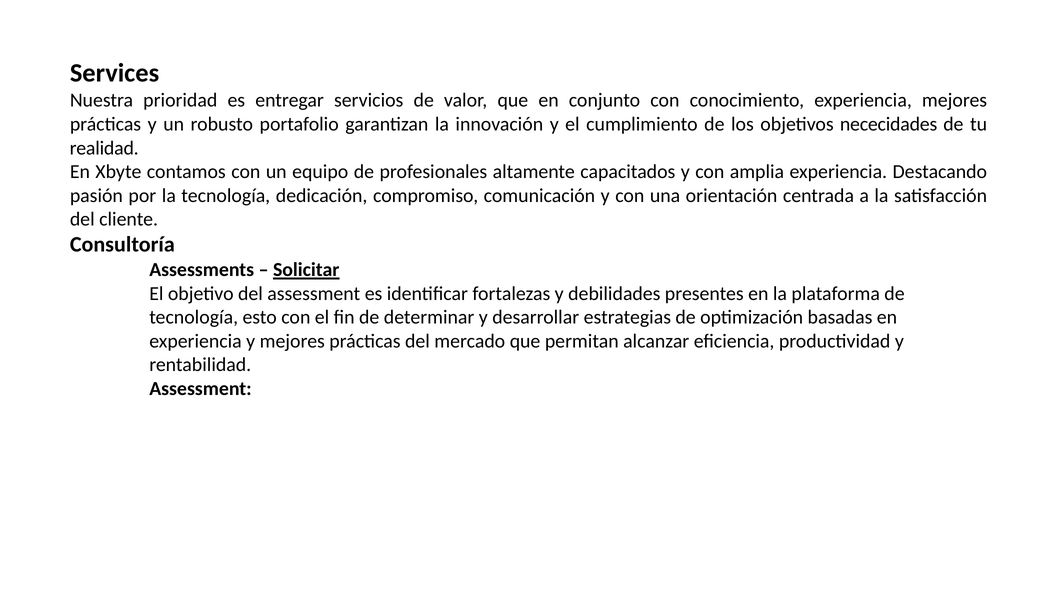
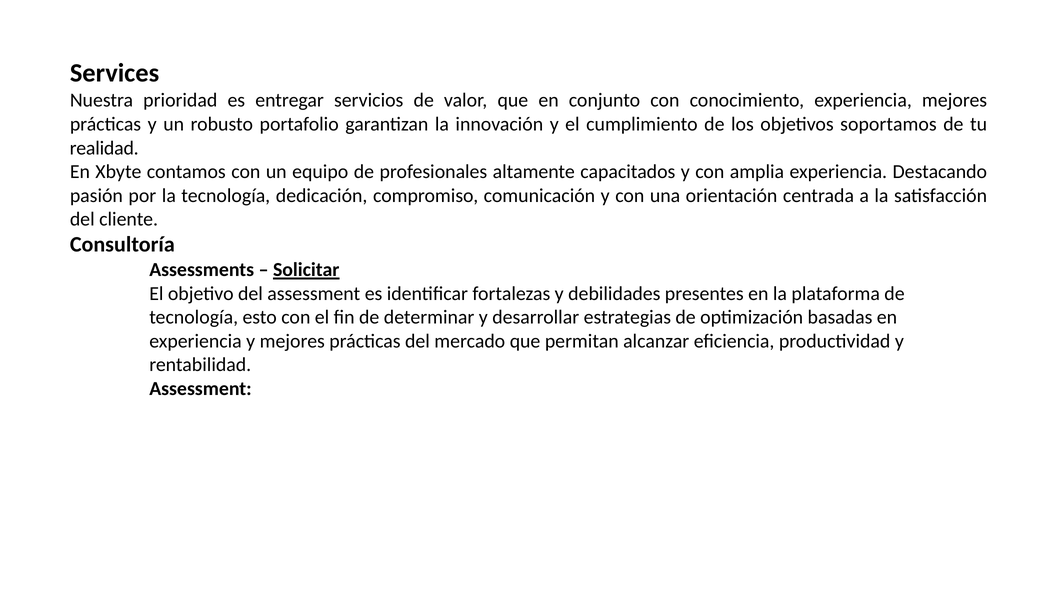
nececidades: nececidades -> soportamos
